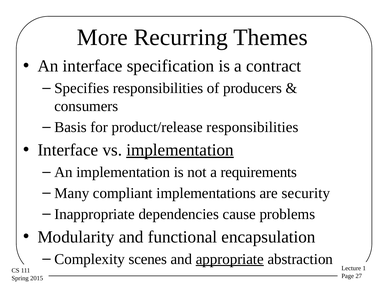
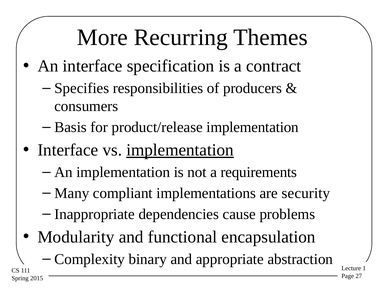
product/release responsibilities: responsibilities -> implementation
scenes: scenes -> binary
appropriate underline: present -> none
